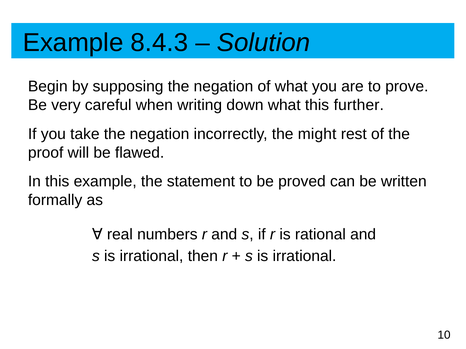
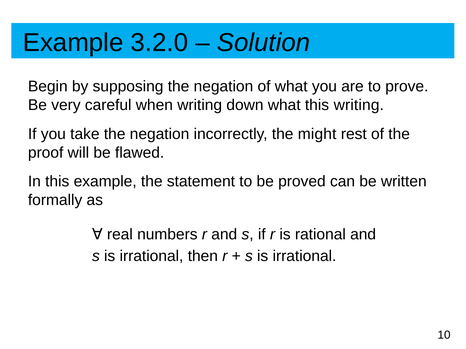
8.4.3: 8.4.3 -> 3.2.0
this further: further -> writing
